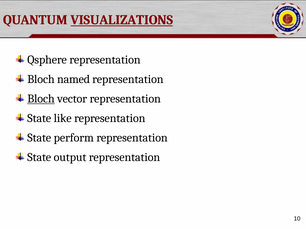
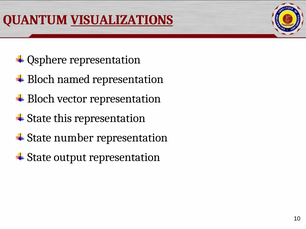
Bloch at (41, 99) underline: present -> none
like: like -> this
perform: perform -> number
